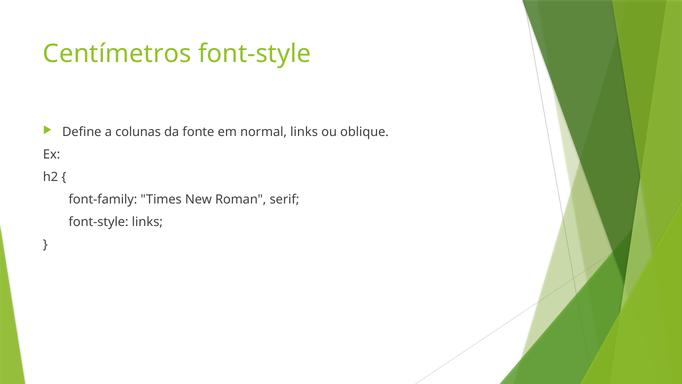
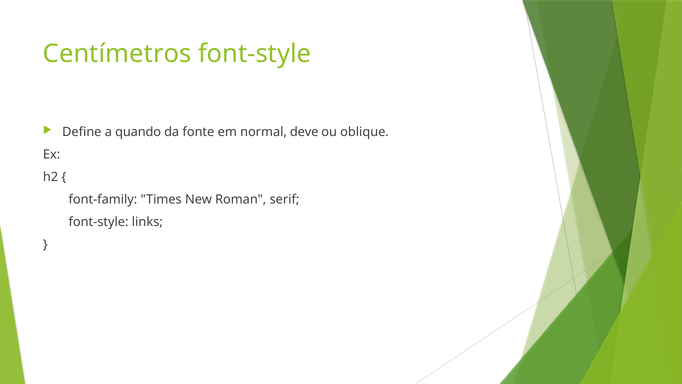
colunas: colunas -> quando
normal links: links -> deve
